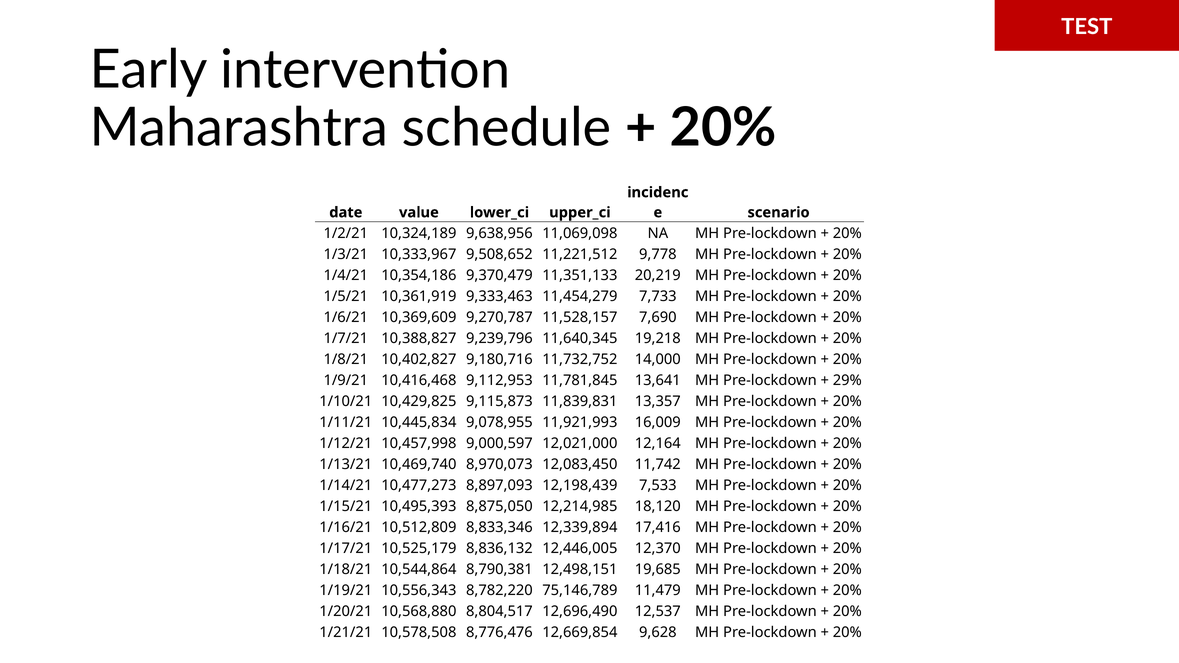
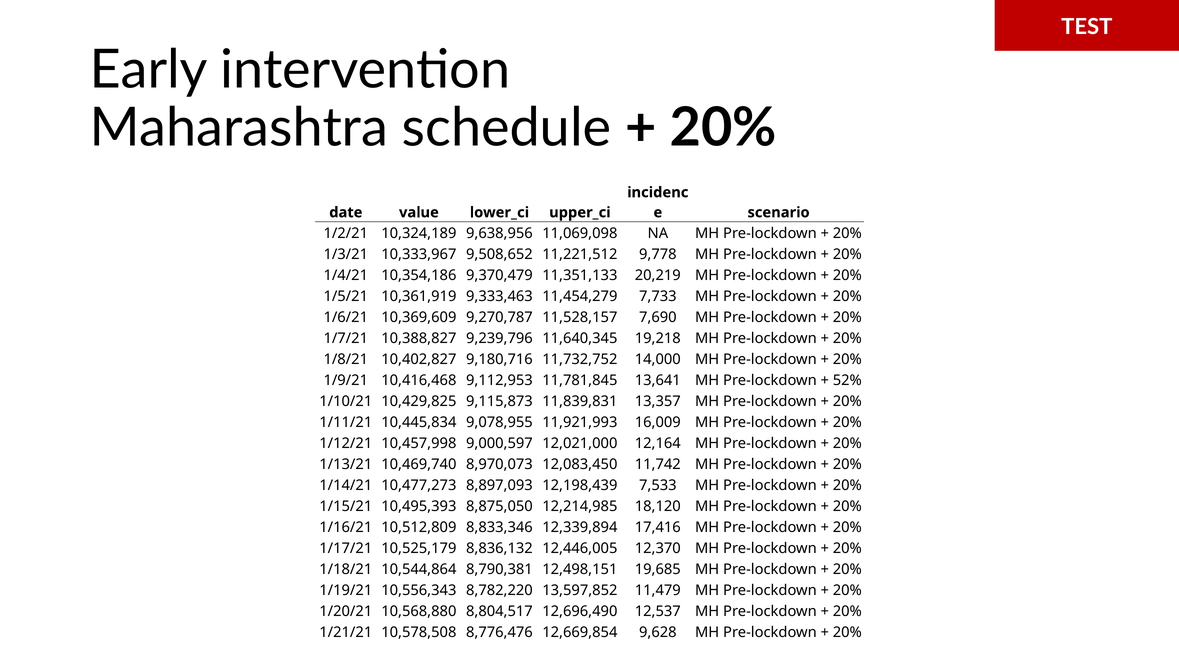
29%: 29% -> 52%
75,146,789: 75,146,789 -> 13,597,852
